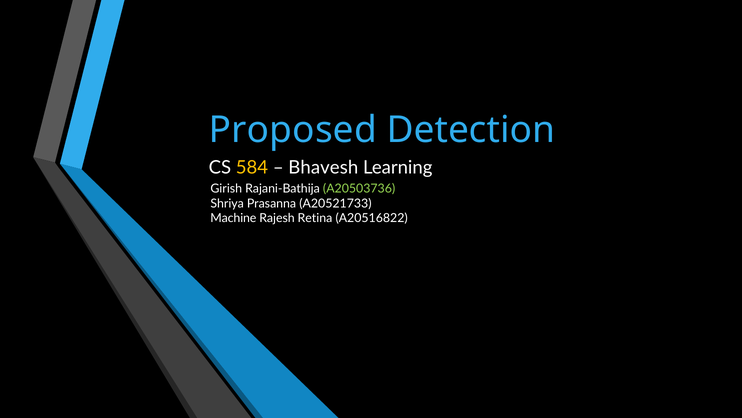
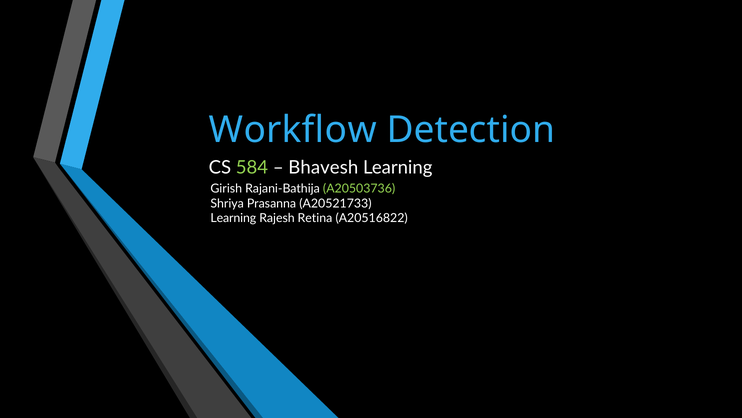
Proposed: Proposed -> Workflow
584 colour: yellow -> light green
Machine at (233, 218): Machine -> Learning
